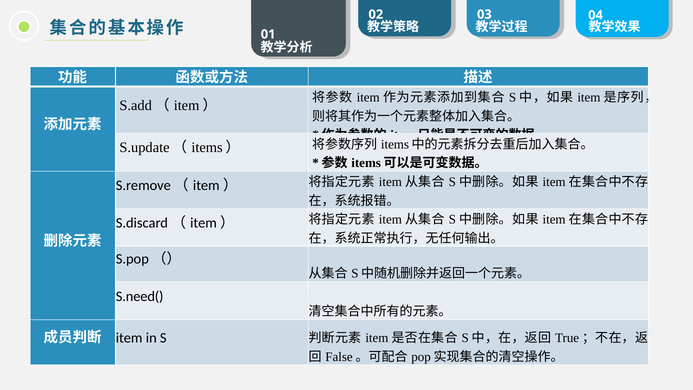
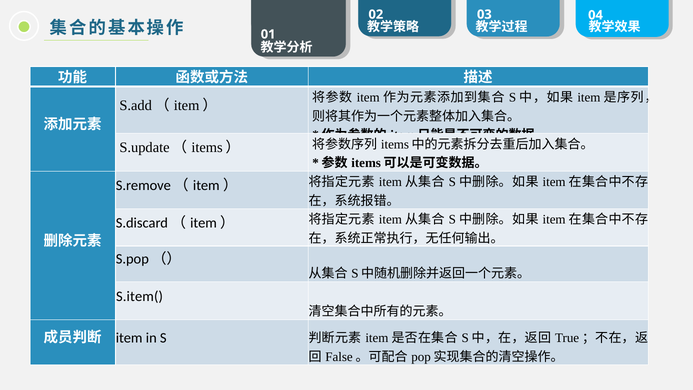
S.need(: S.need( -> S.item(
